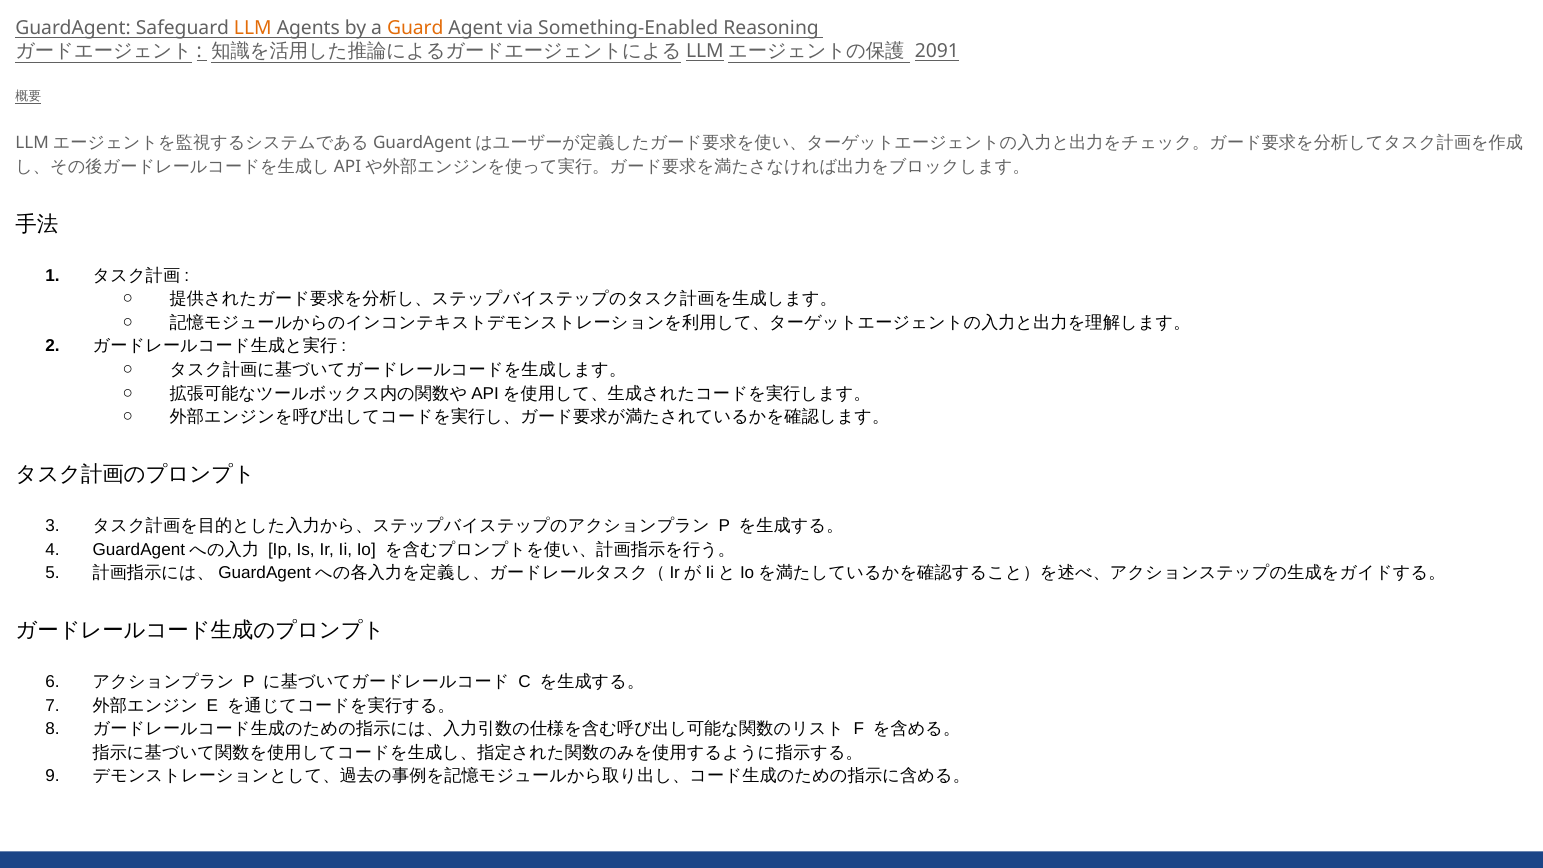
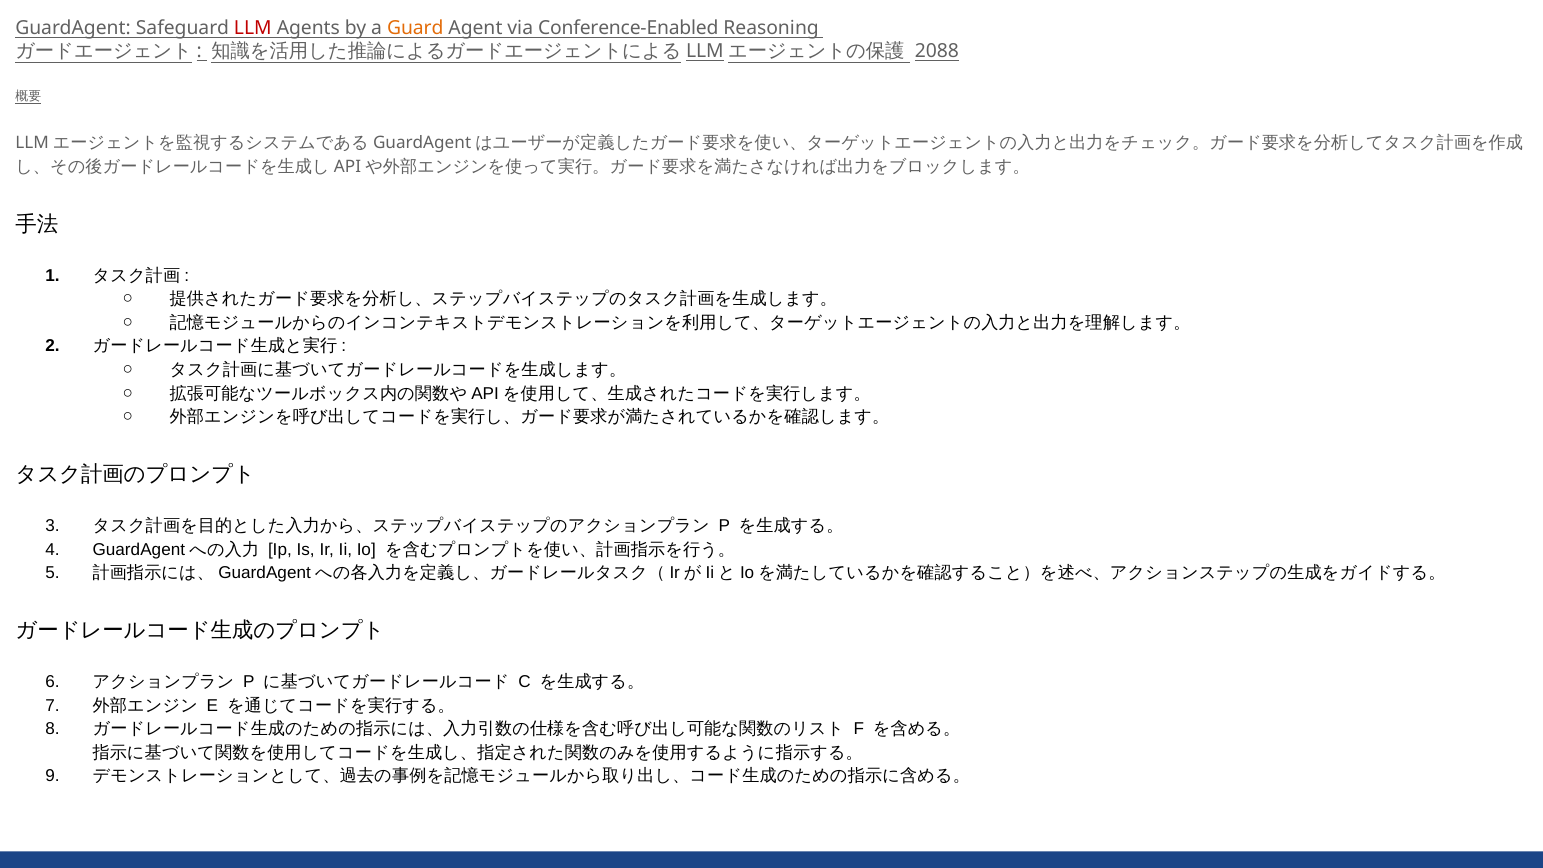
LLM colour: orange -> red
Something-Enabled: Something-Enabled -> Conference-Enabled
2091: 2091 -> 2088
